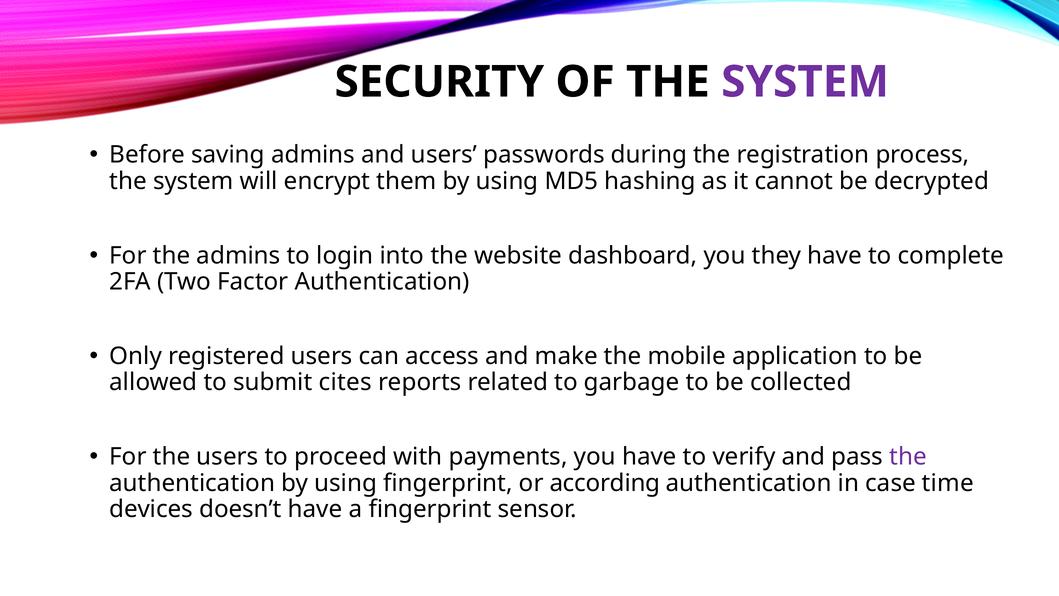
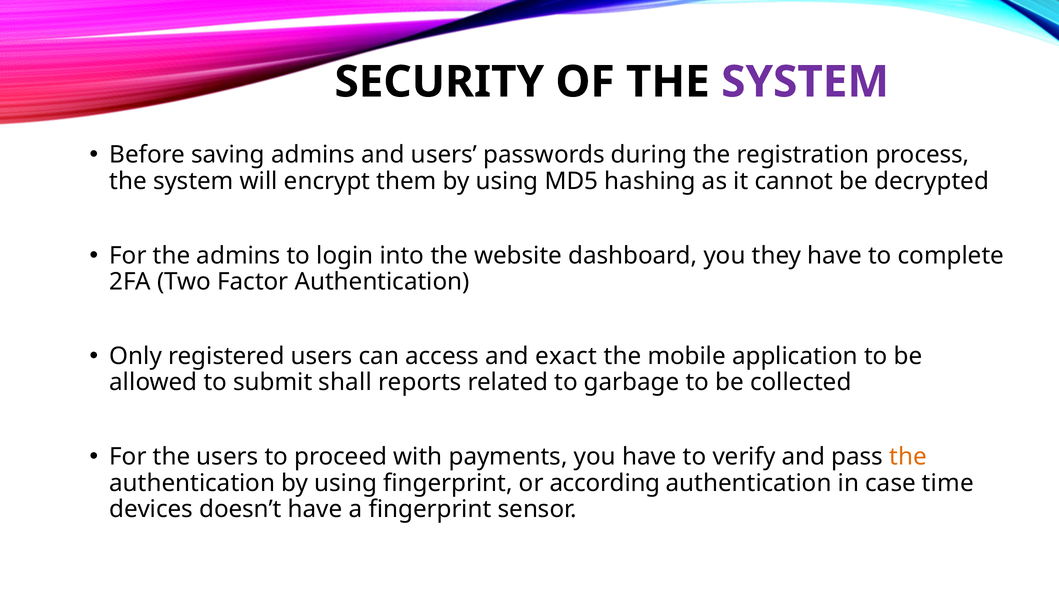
make: make -> exact
cites: cites -> shall
the at (908, 457) colour: purple -> orange
